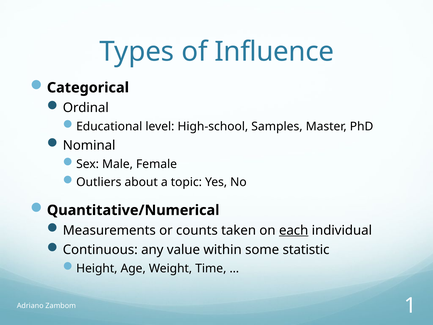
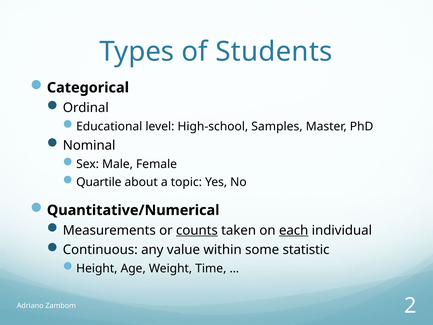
Influence: Influence -> Students
Outliers: Outliers -> Quartile
counts underline: none -> present
1: 1 -> 2
